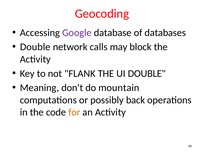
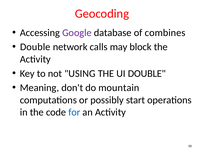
databases: databases -> combines
FLANK: FLANK -> USING
back: back -> start
for colour: orange -> blue
